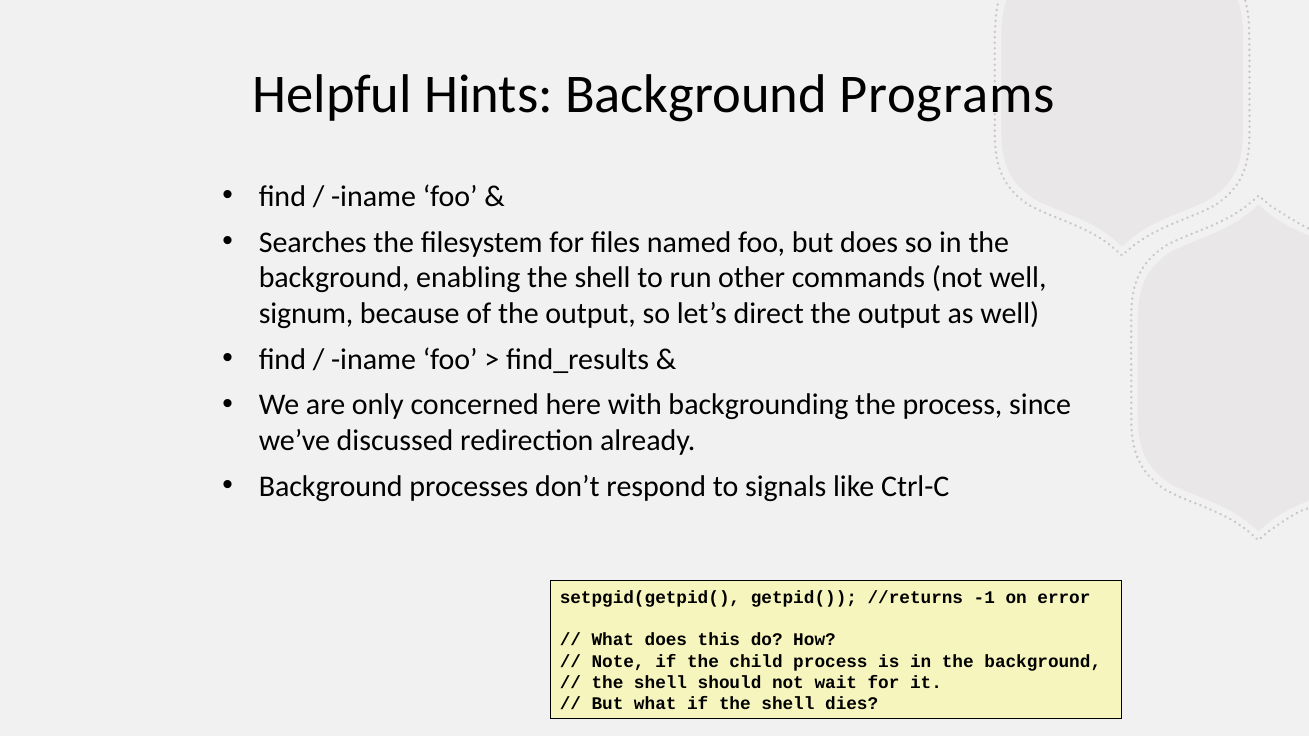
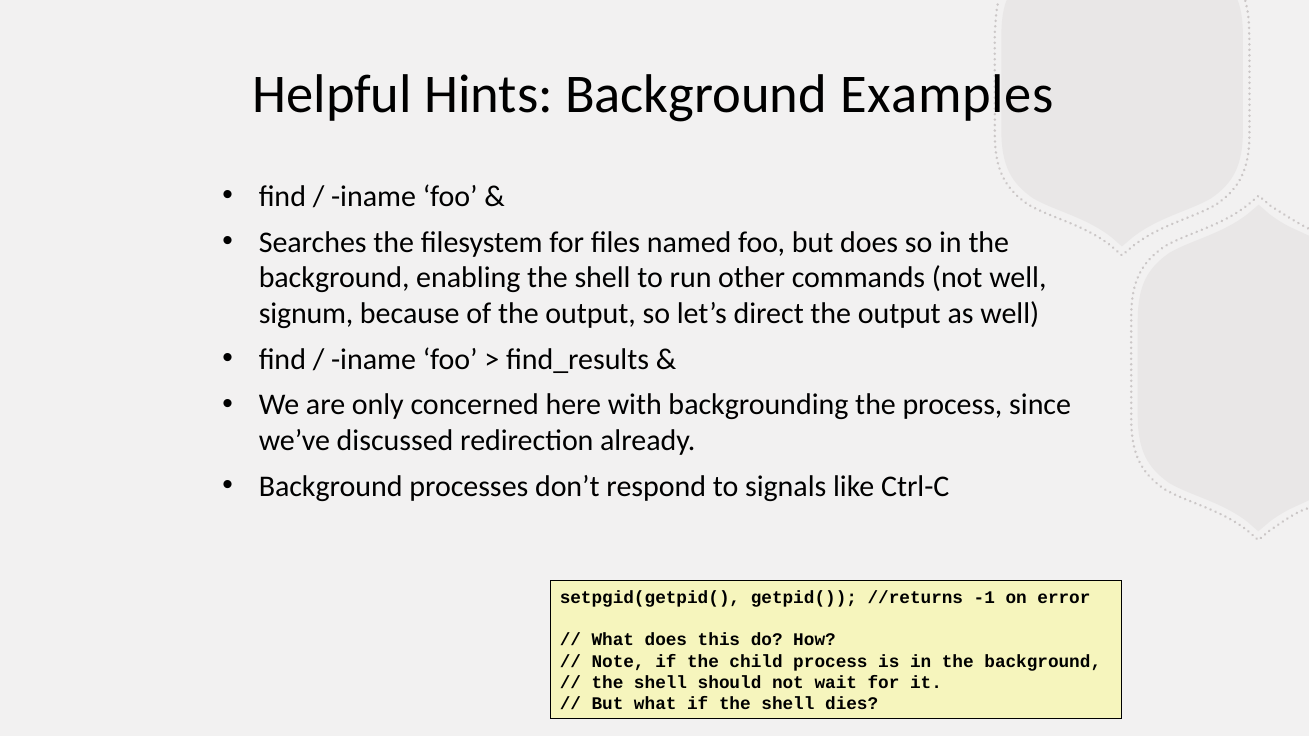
Programs: Programs -> Examples
